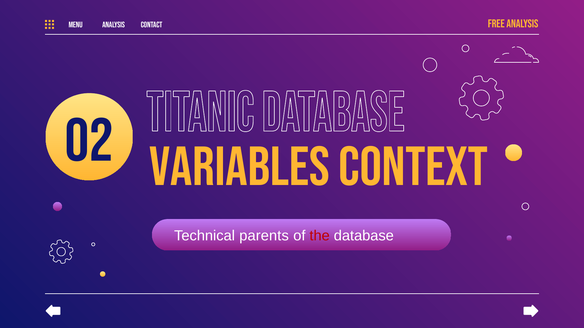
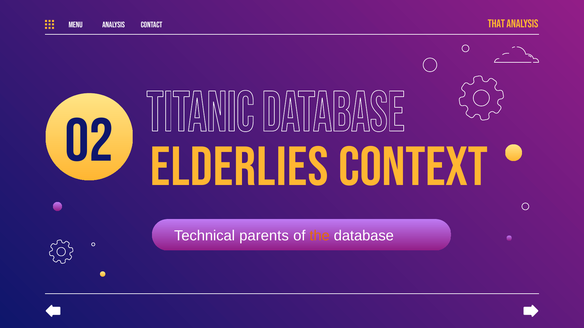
Free: Free -> That
Variables: Variables -> Elderlies
the colour: red -> orange
